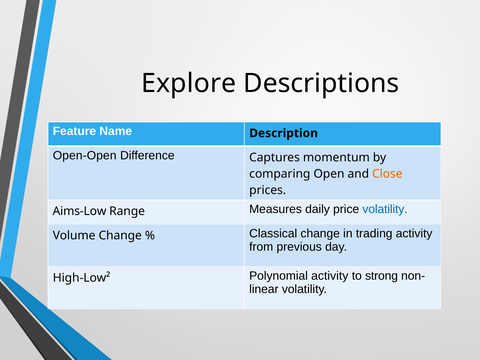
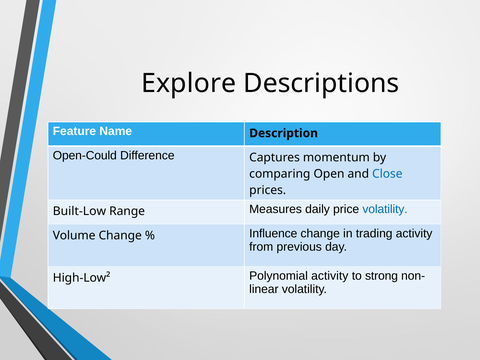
Open-Open: Open-Open -> Open-Could
Close colour: orange -> blue
Aims-Low: Aims-Low -> Built-Low
Classical: Classical -> Influence
